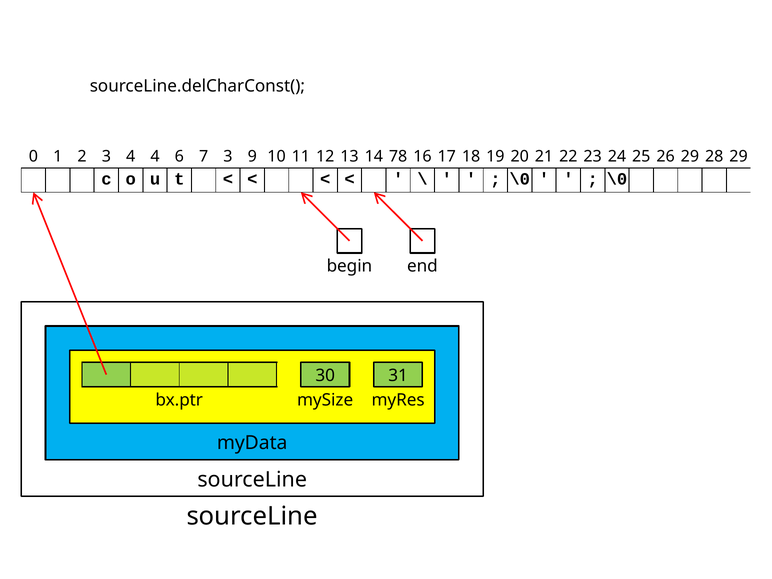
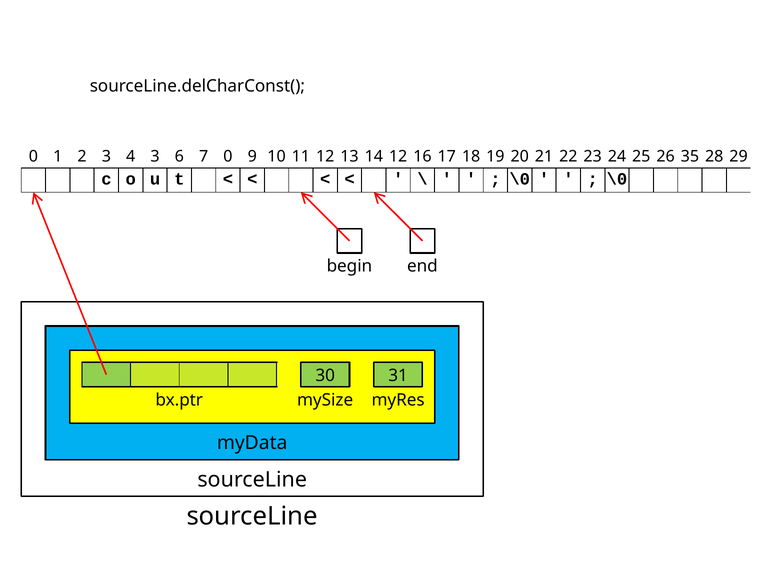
4 4: 4 -> 3
7 3: 3 -> 0
14 78: 78 -> 12
26 29: 29 -> 35
